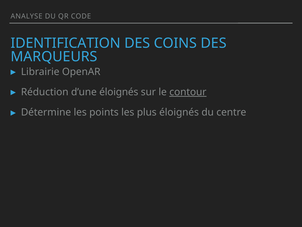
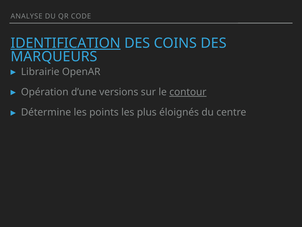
IDENTIFICATION underline: none -> present
Réduction: Réduction -> Opération
d’une éloignés: éloignés -> versions
